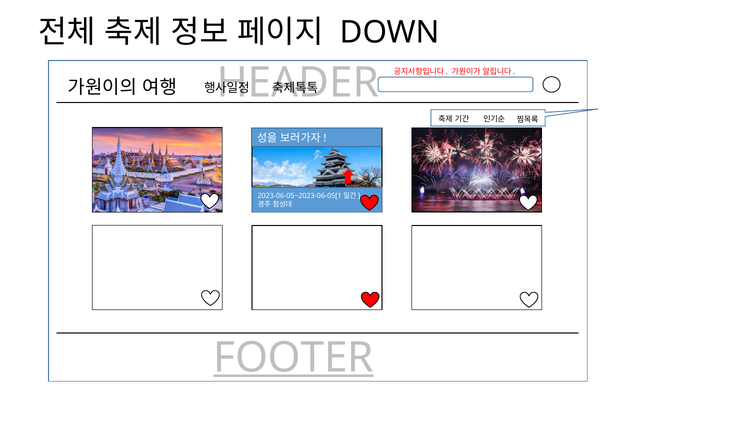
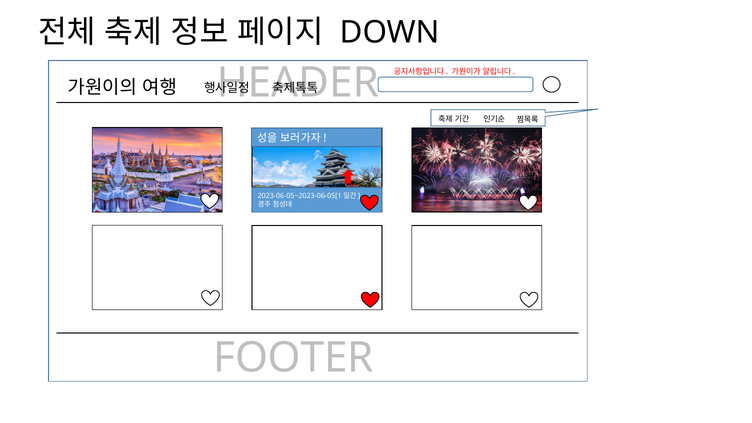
FOOTER underline: present -> none
